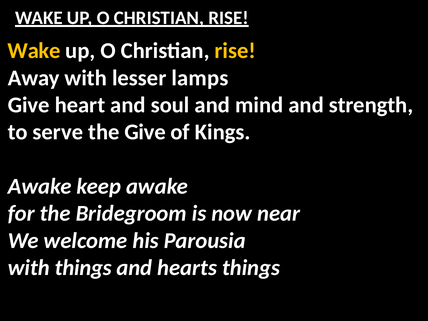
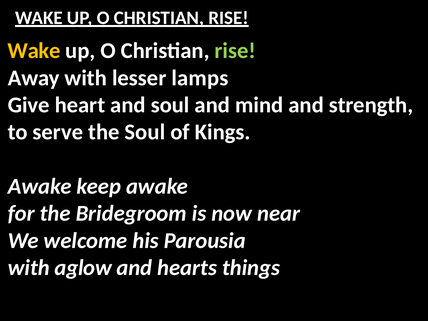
rise at (235, 51) colour: yellow -> light green
the Give: Give -> Soul
with things: things -> aglow
